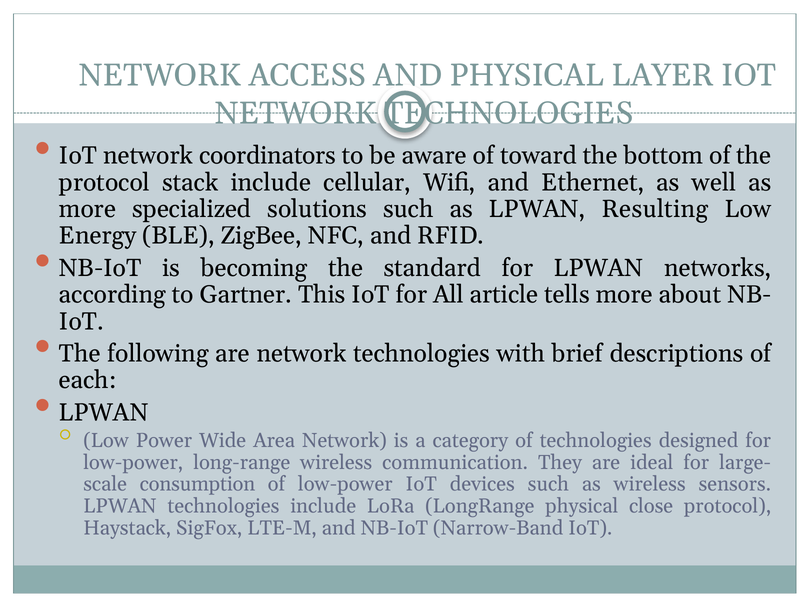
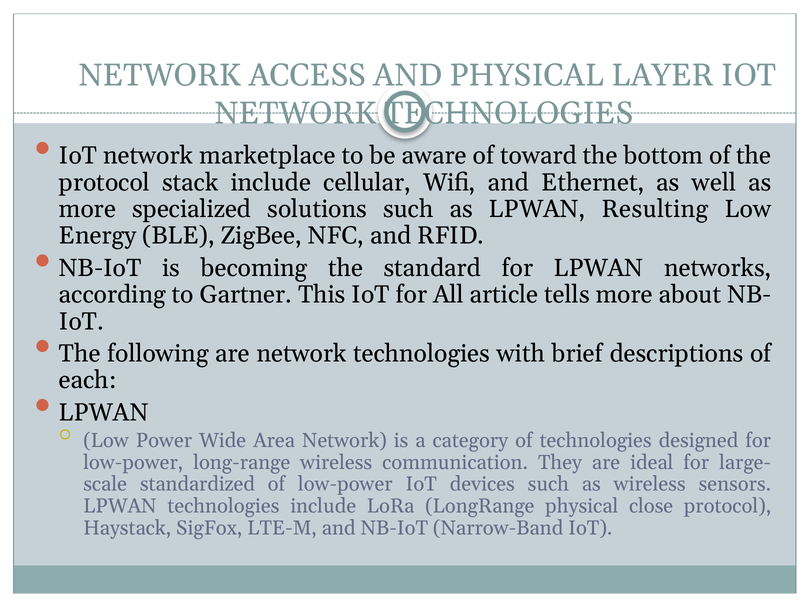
coordinators: coordinators -> marketplace
consumption: consumption -> standardized
